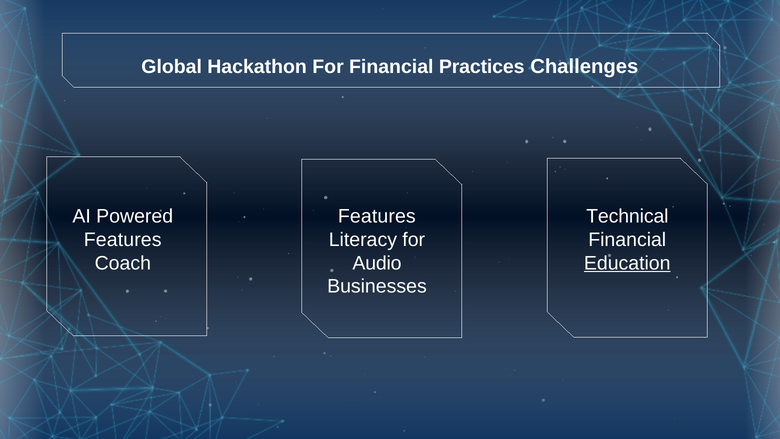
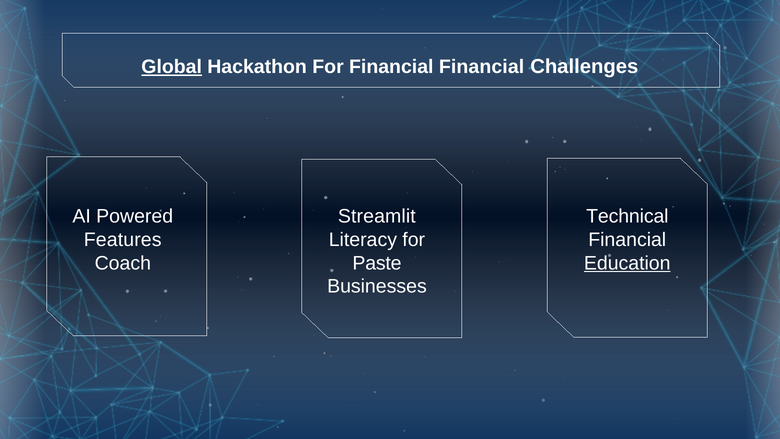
Global underline: none -> present
Financial Practices: Practices -> Financial
Features at (377, 216): Features -> Streamlit
Audio: Audio -> Paste
